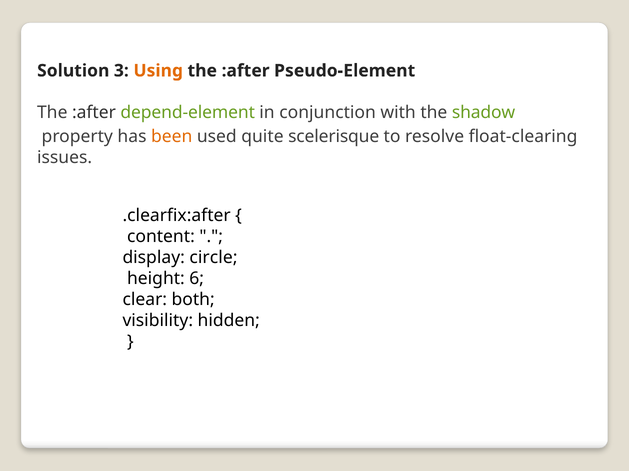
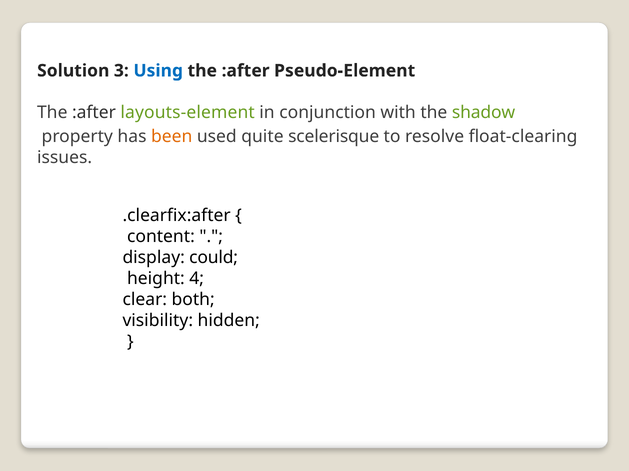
Using colour: orange -> blue
depend-element: depend-element -> layouts-element
circle: circle -> could
6: 6 -> 4
